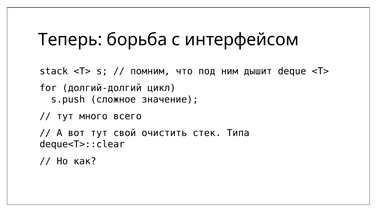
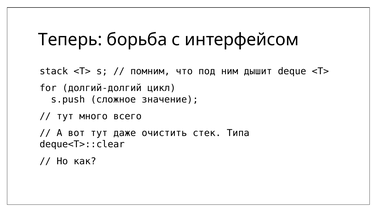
свой: свой -> даже
